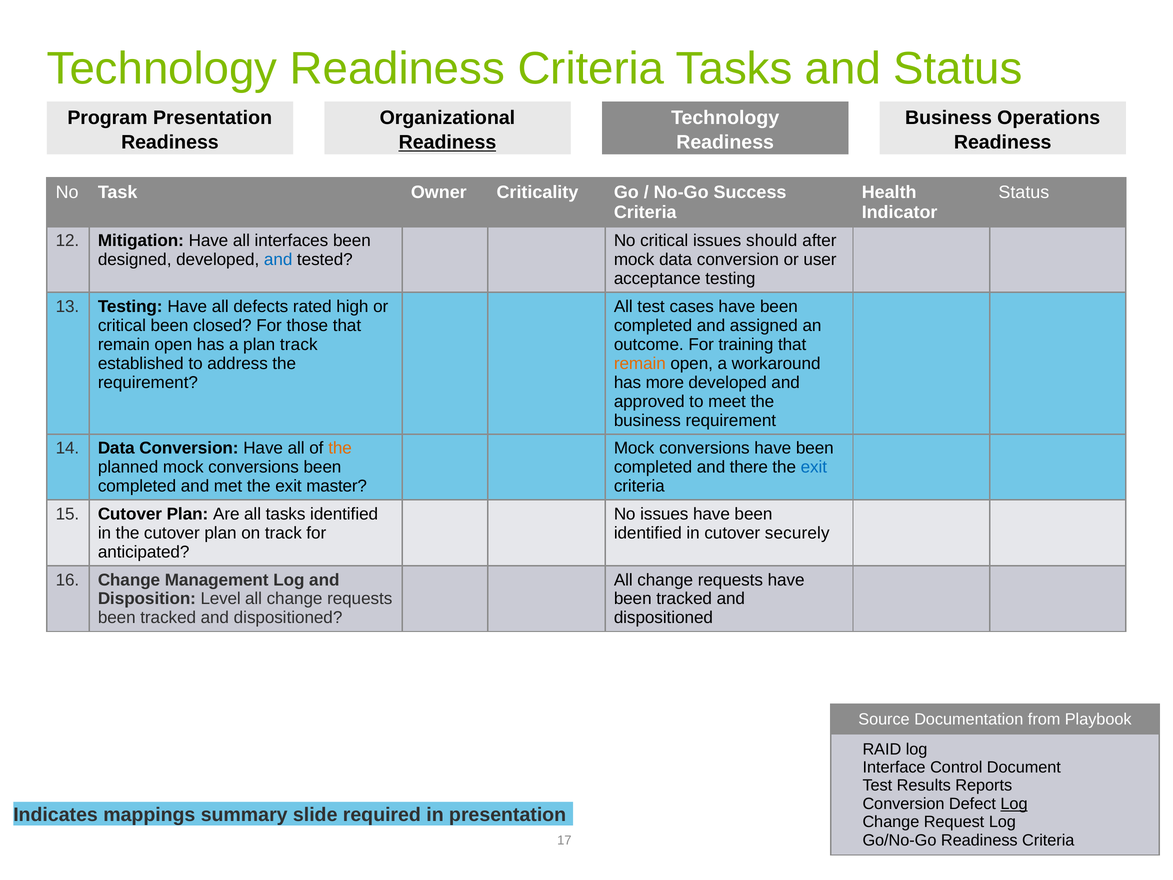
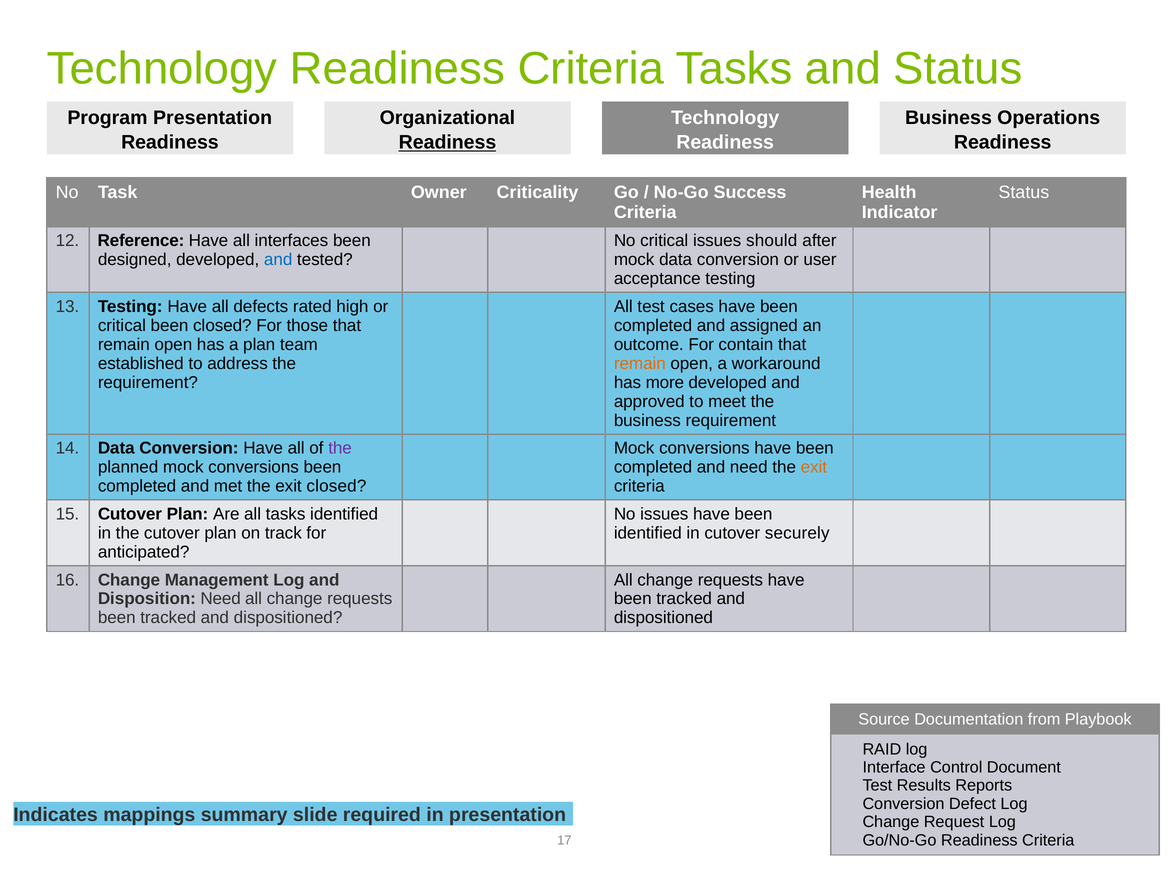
Mitigation: Mitigation -> Reference
plan track: track -> team
training: training -> contain
the at (340, 448) colour: orange -> purple
and there: there -> need
exit at (814, 467) colour: blue -> orange
exit master: master -> closed
Disposition Level: Level -> Need
Log at (1014, 804) underline: present -> none
